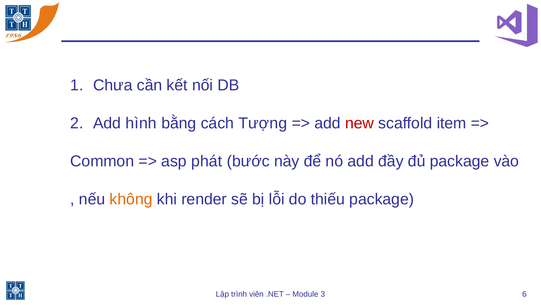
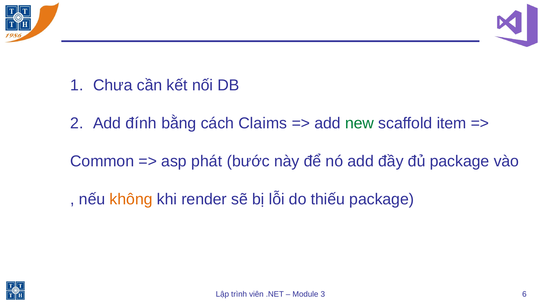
hình: hình -> đính
Tượng: Tượng -> Claims
new colour: red -> green
